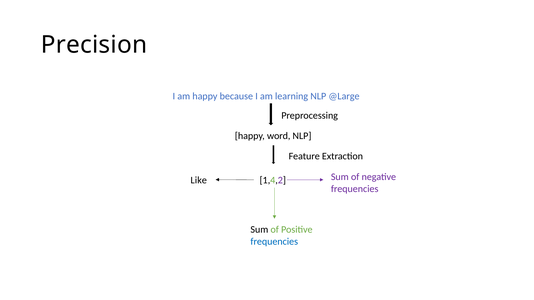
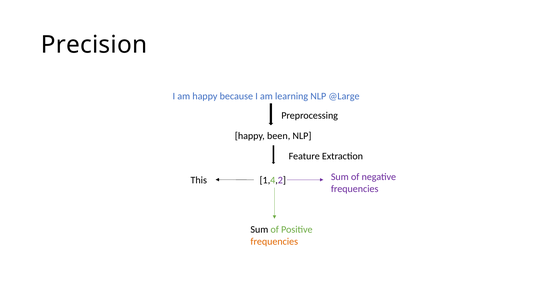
word: word -> been
Like: Like -> This
frequencies at (274, 242) colour: blue -> orange
